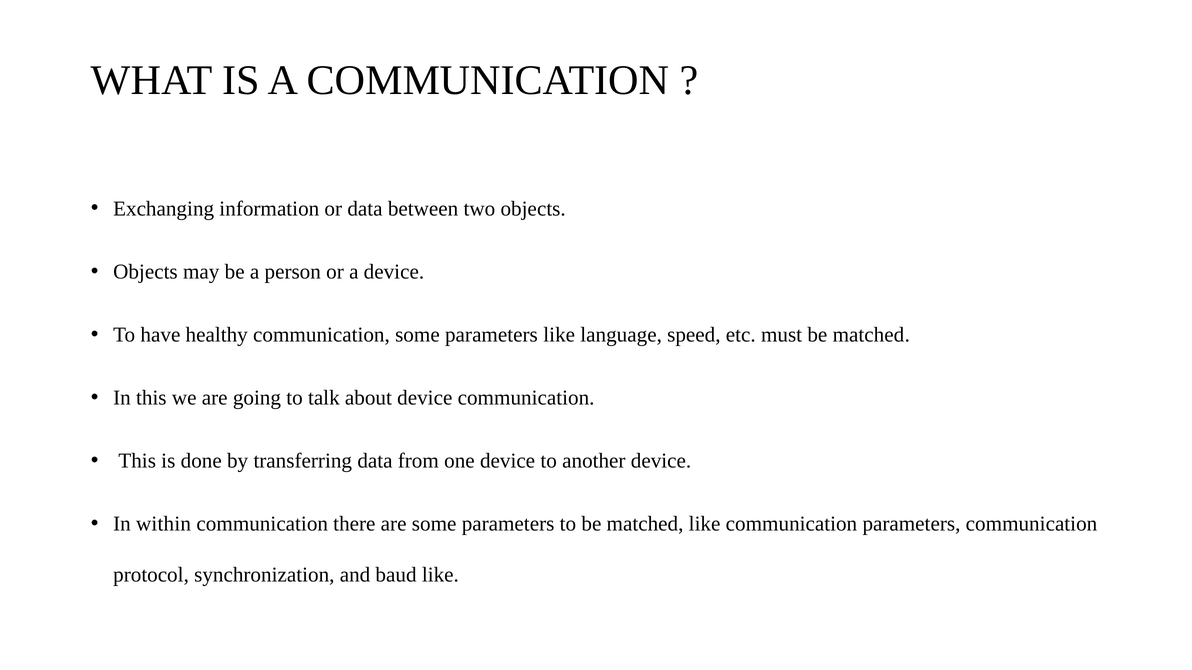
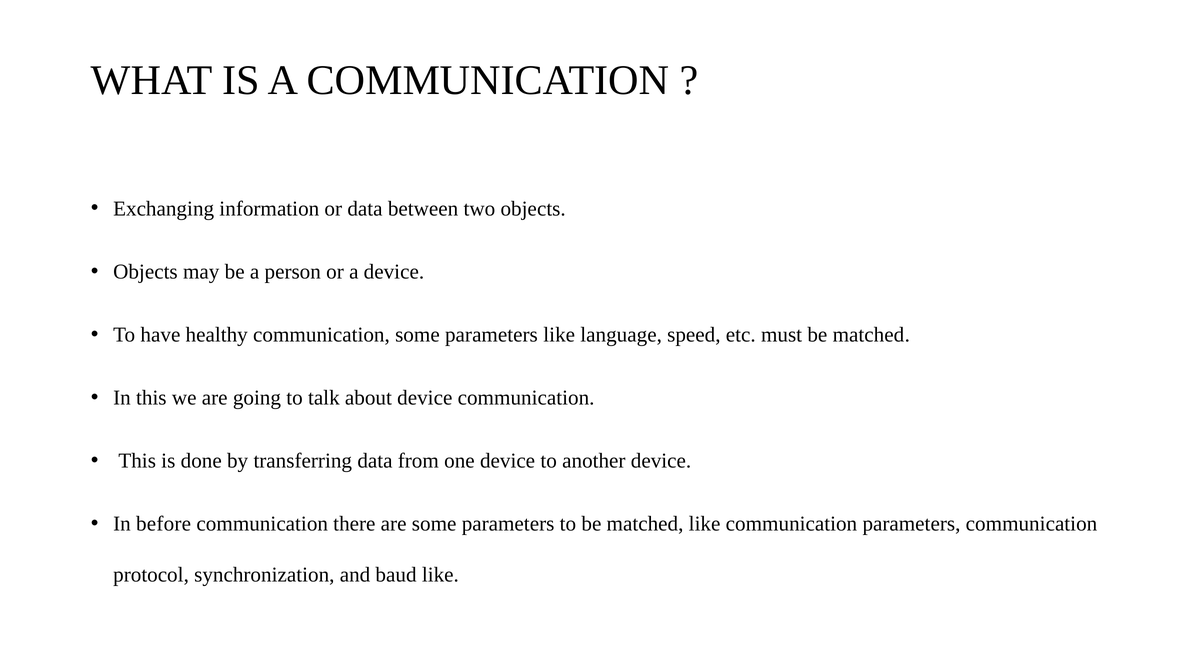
within: within -> before
